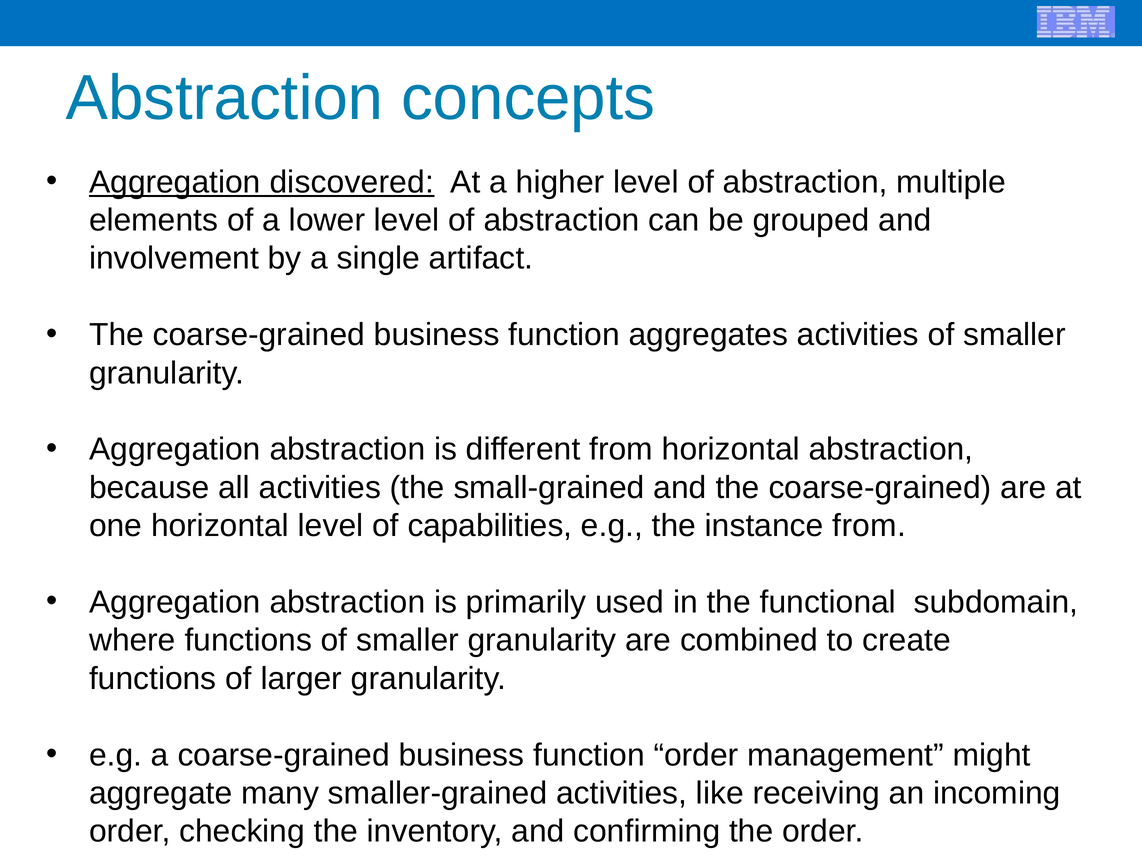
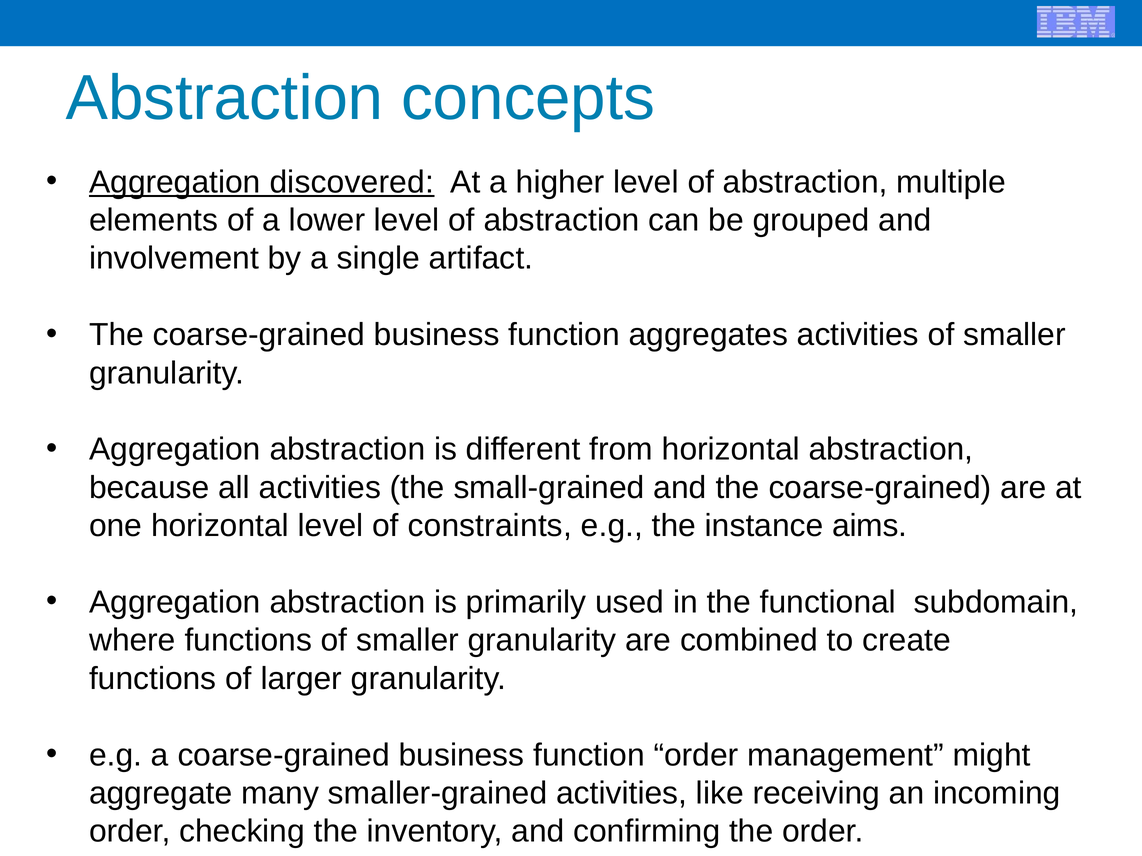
capabilities: capabilities -> constraints
instance from: from -> aims
